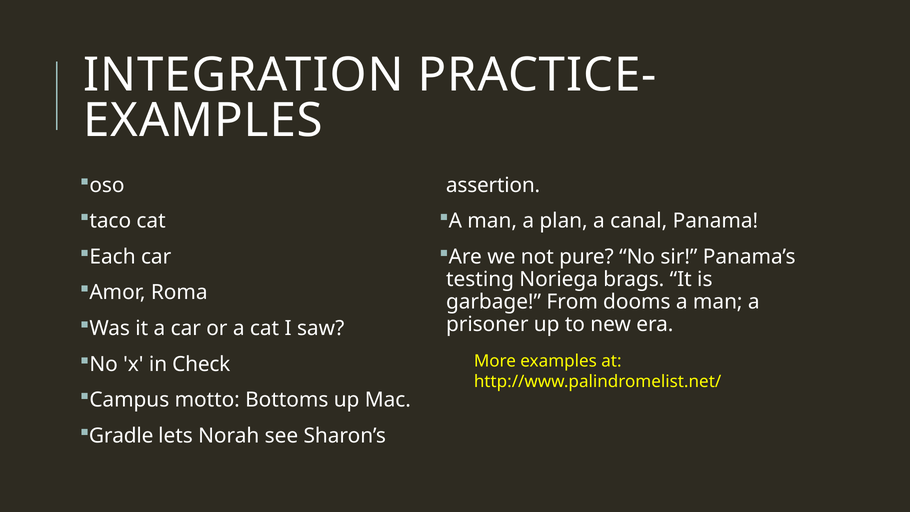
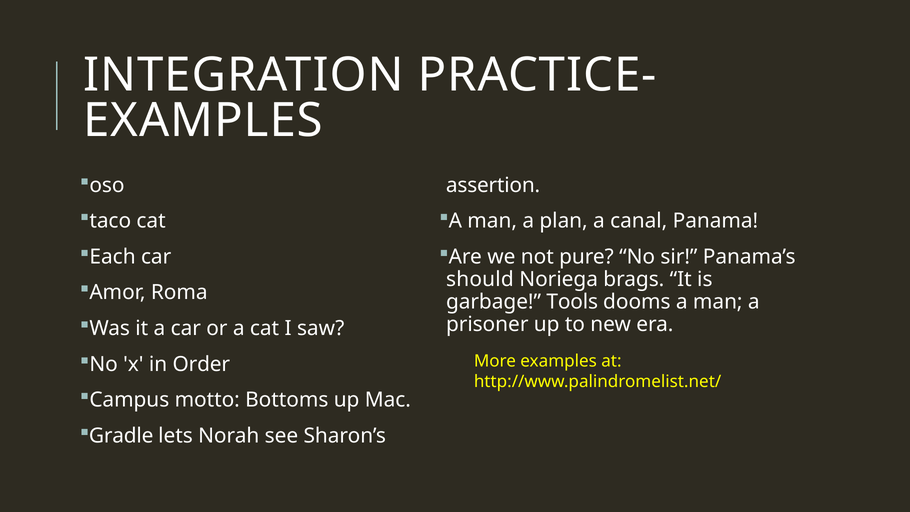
testing: testing -> should
From: From -> Tools
Check: Check -> Order
